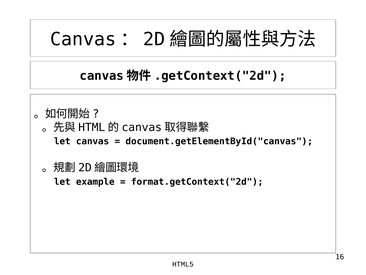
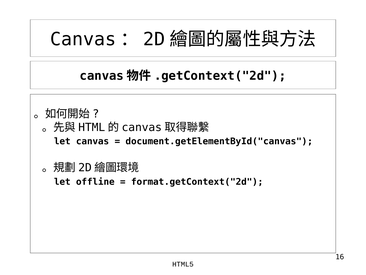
example: example -> offline
